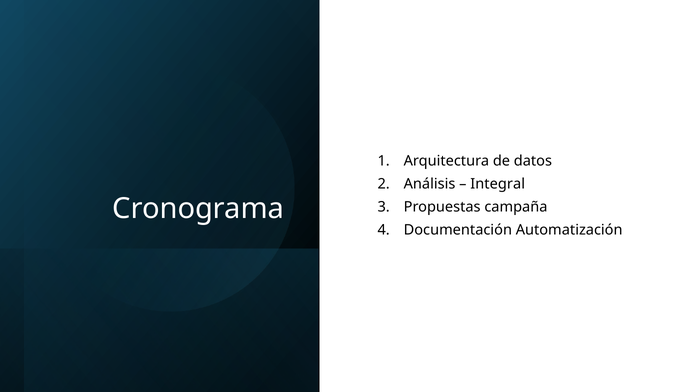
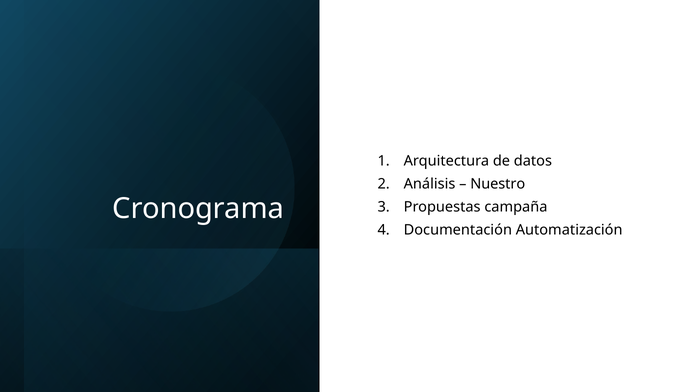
Integral: Integral -> Nuestro
